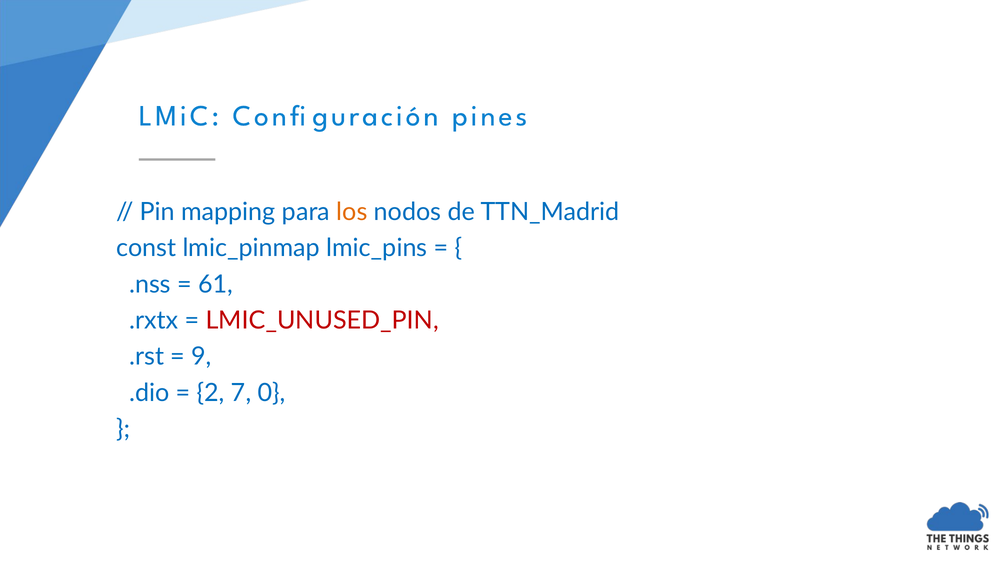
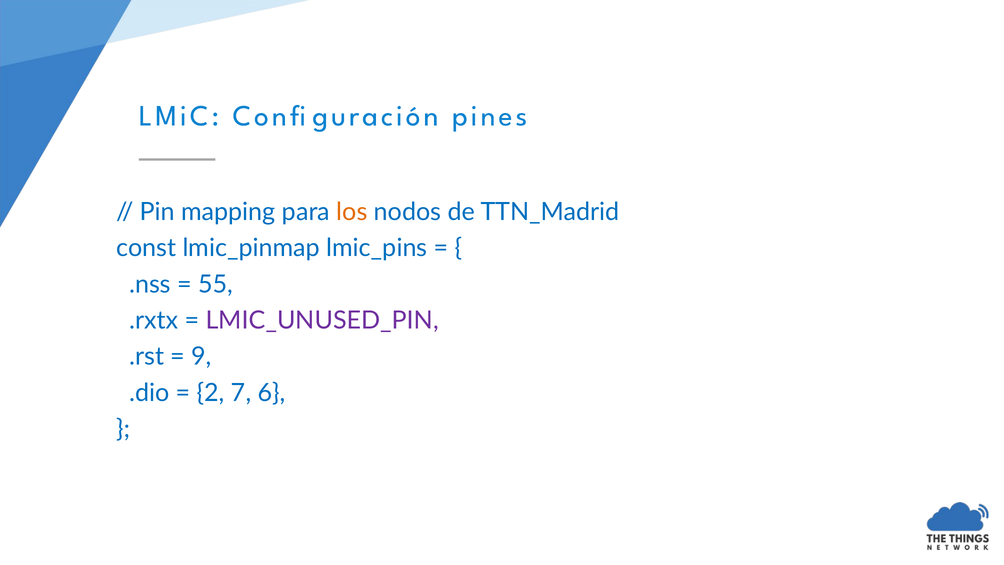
61: 61 -> 55
LMIC_UNUSED_PIN colour: red -> purple
0: 0 -> 6
